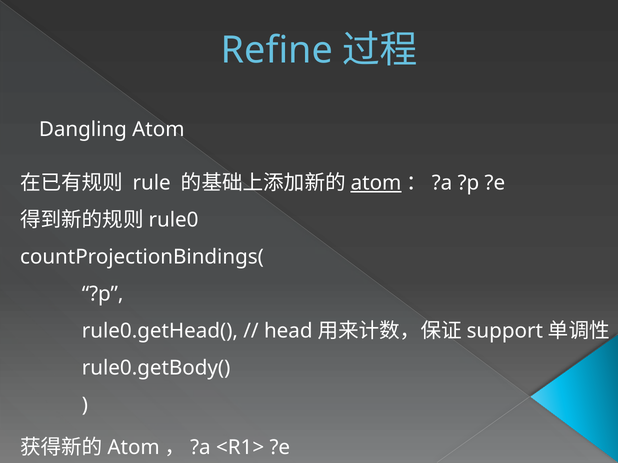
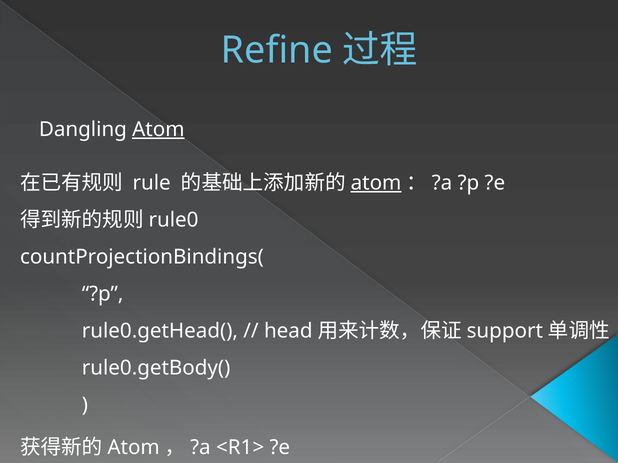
Atom at (158, 130) underline: none -> present
